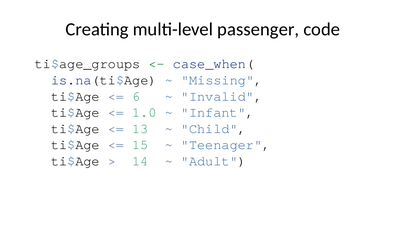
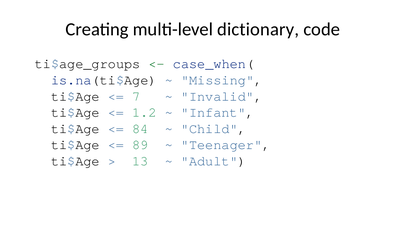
passenger: passenger -> dictionary
6: 6 -> 7
1.0: 1.0 -> 1.2
13: 13 -> 84
15: 15 -> 89
14: 14 -> 13
